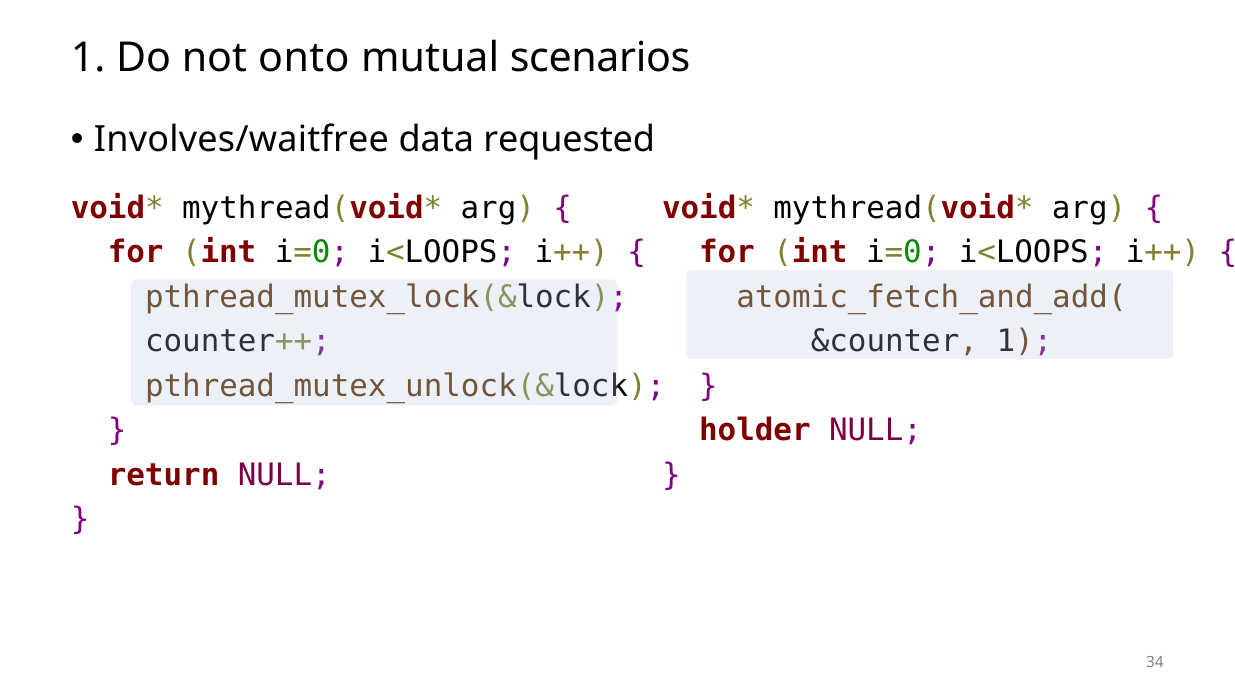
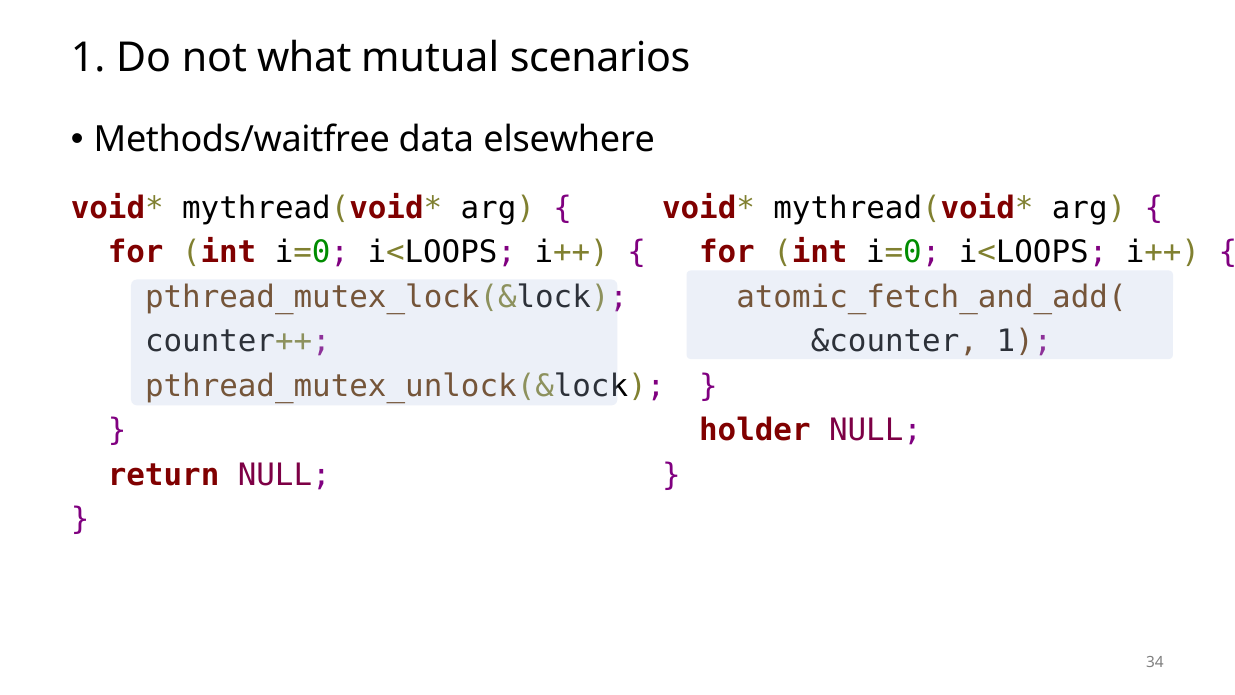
onto: onto -> what
Involves/waitfree: Involves/waitfree -> Methods/waitfree
requested: requested -> elsewhere
